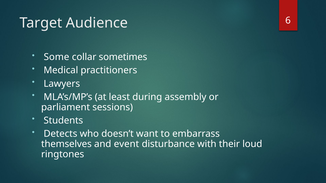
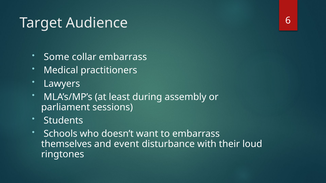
collar sometimes: sometimes -> embarrass
Detects: Detects -> Schools
